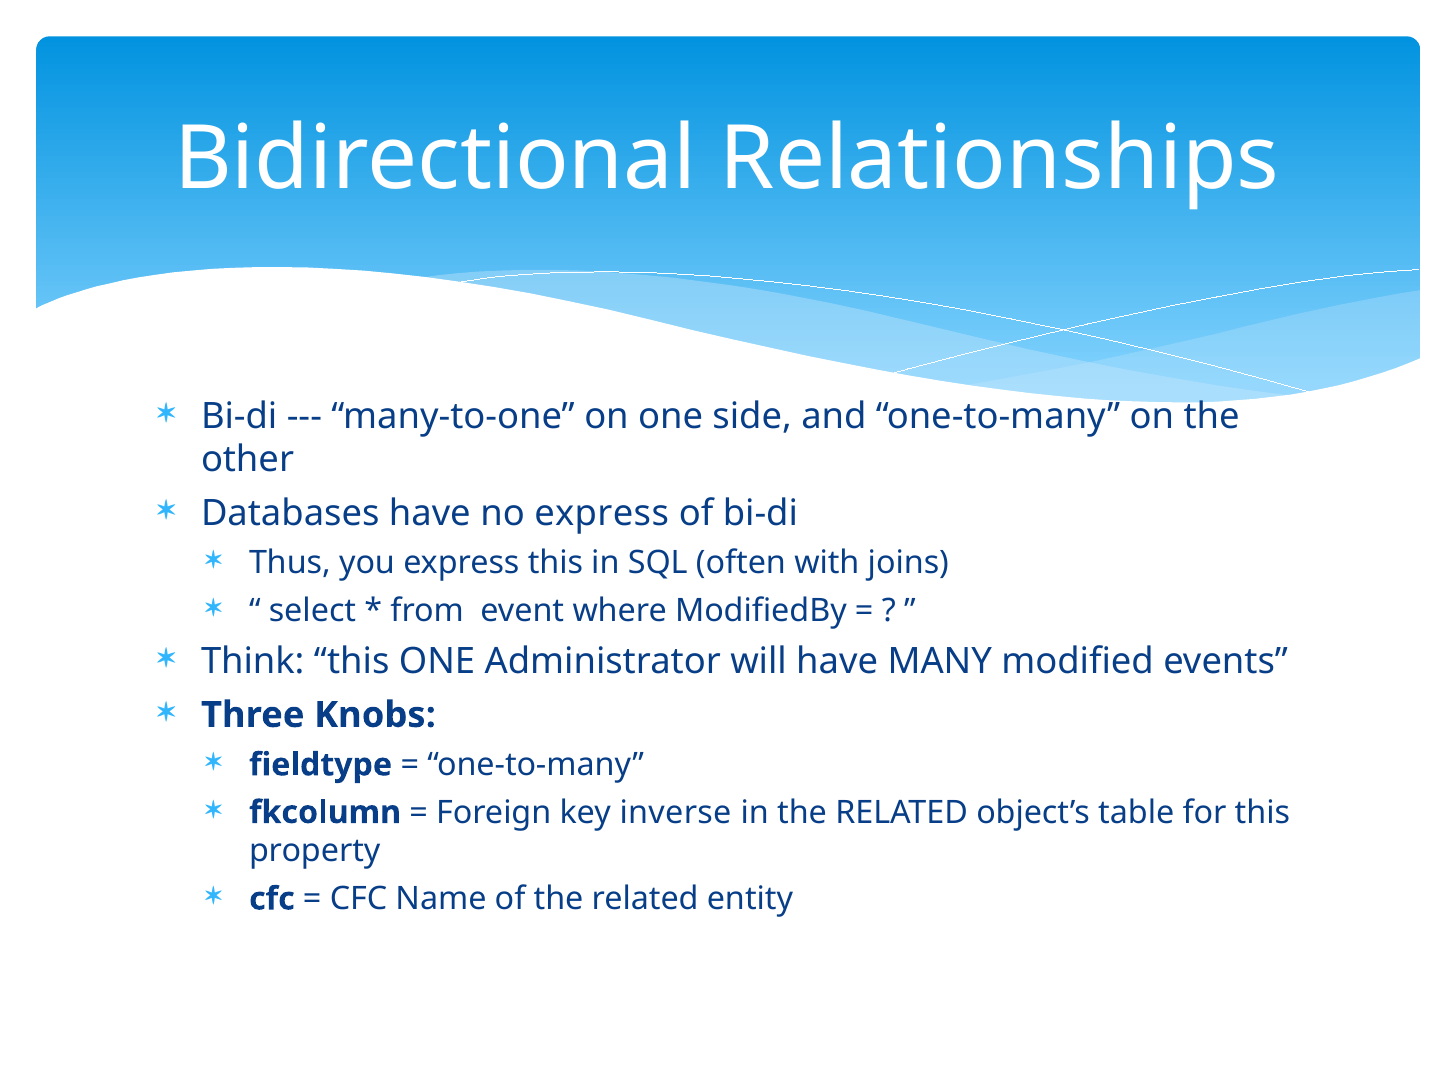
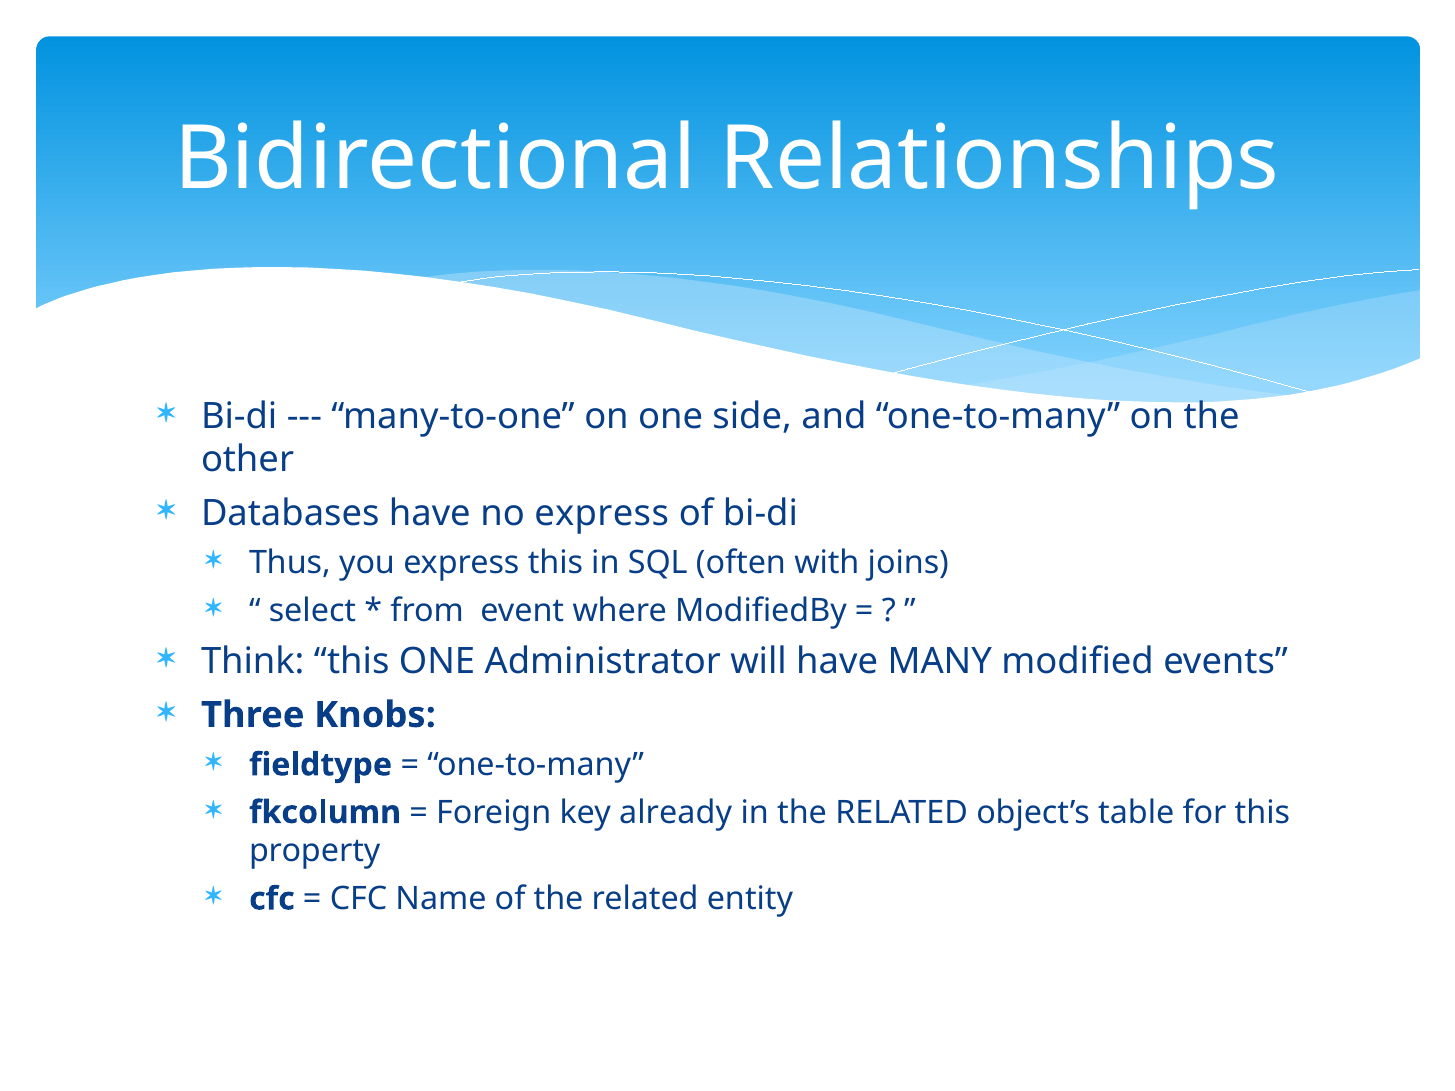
inverse: inverse -> already
